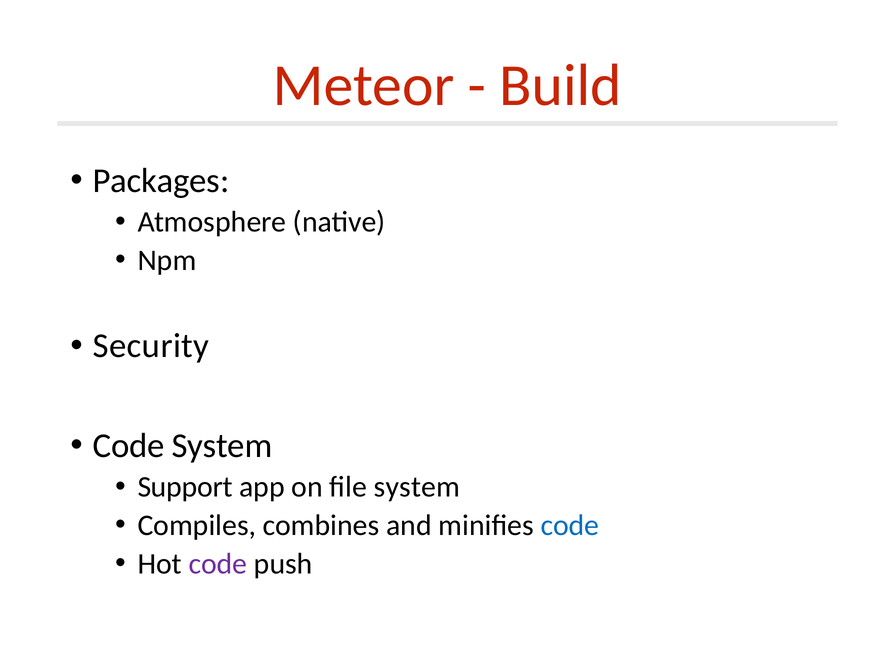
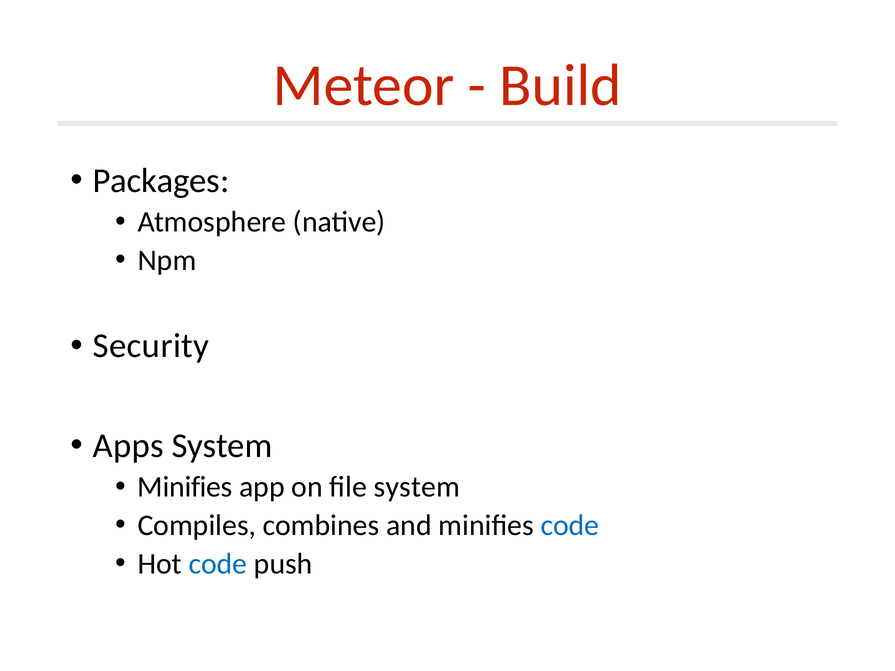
Code at (129, 446): Code -> Apps
Support at (185, 487): Support -> Minifies
code at (218, 564) colour: purple -> blue
